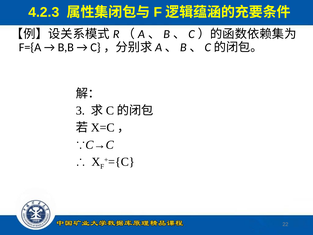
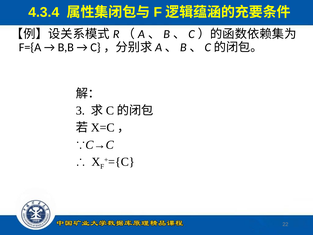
4.2.3: 4.2.3 -> 4.3.4
